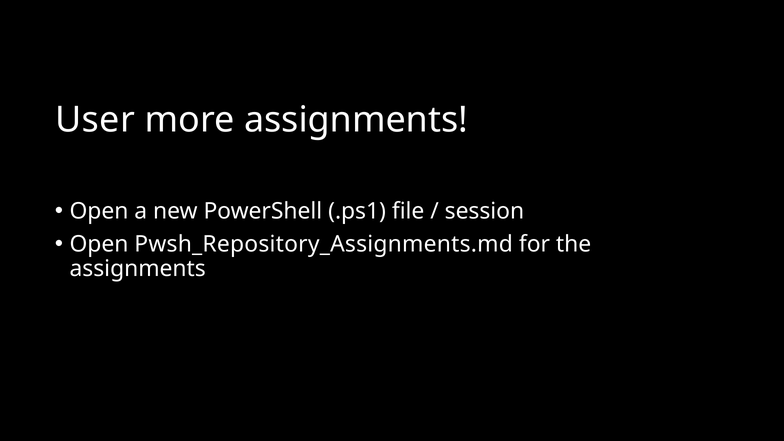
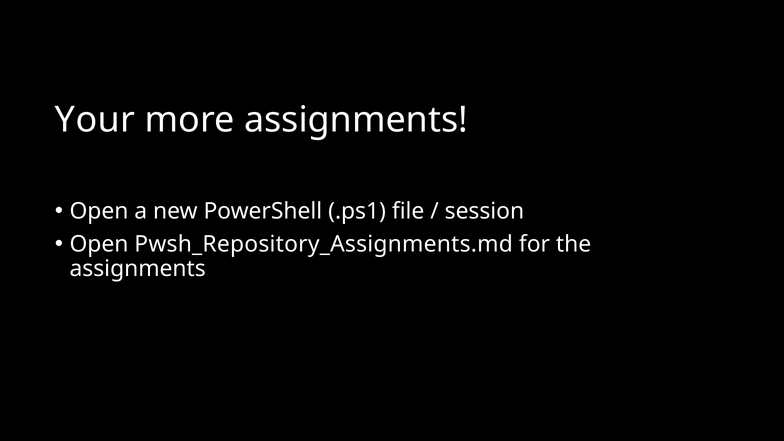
User: User -> Your
